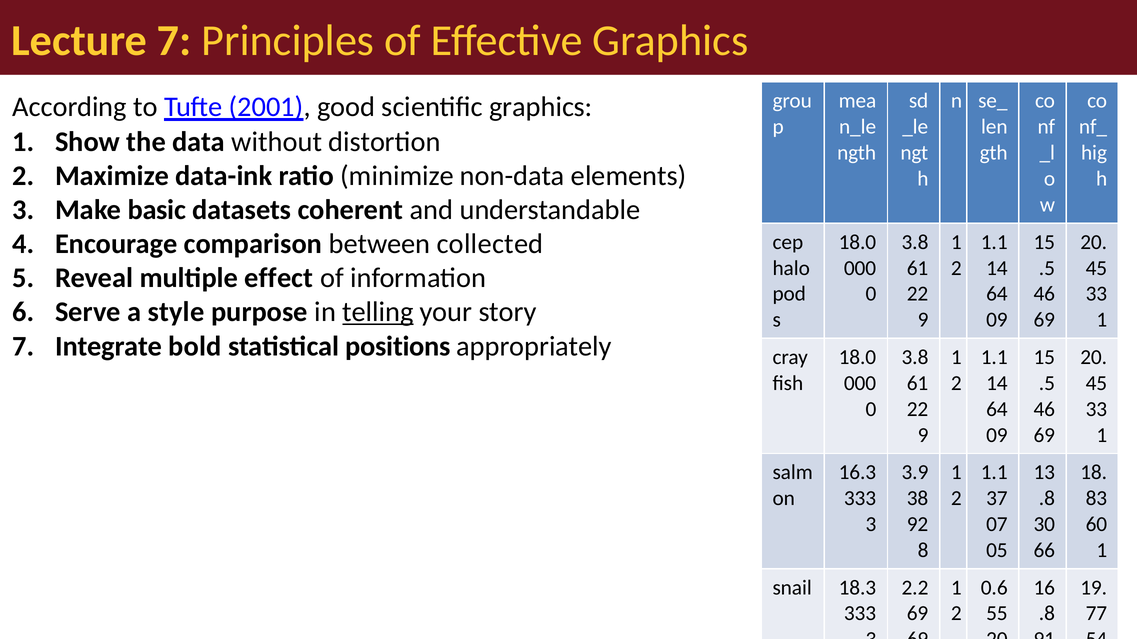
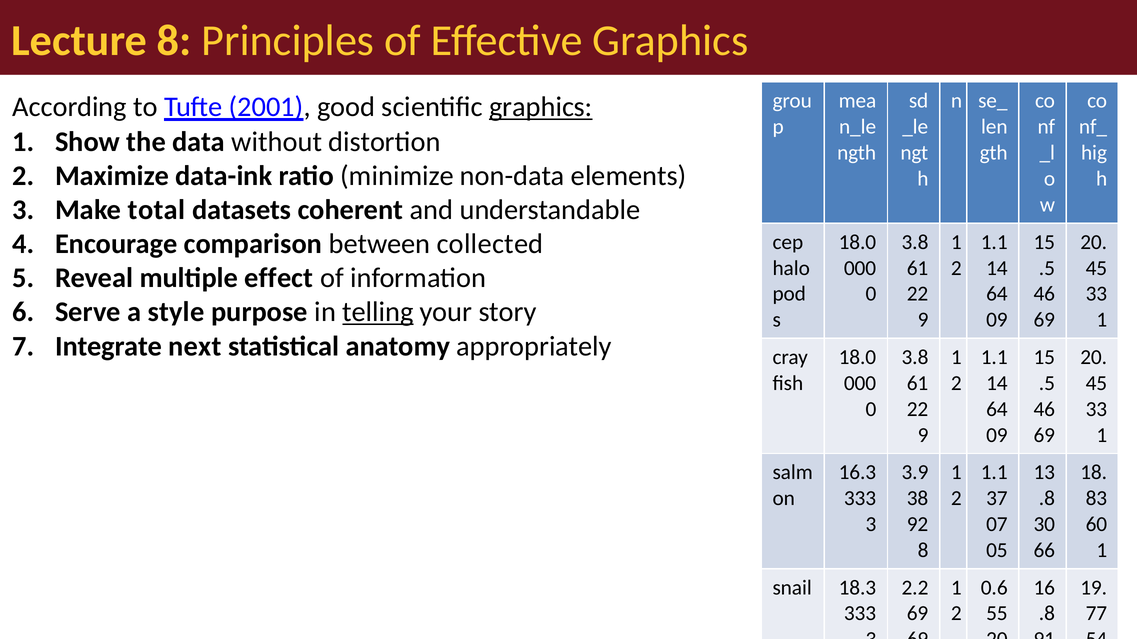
Lecture 7: 7 -> 8
graphics at (541, 107) underline: none -> present
basic: basic -> total
bold: bold -> next
positions: positions -> anatomy
